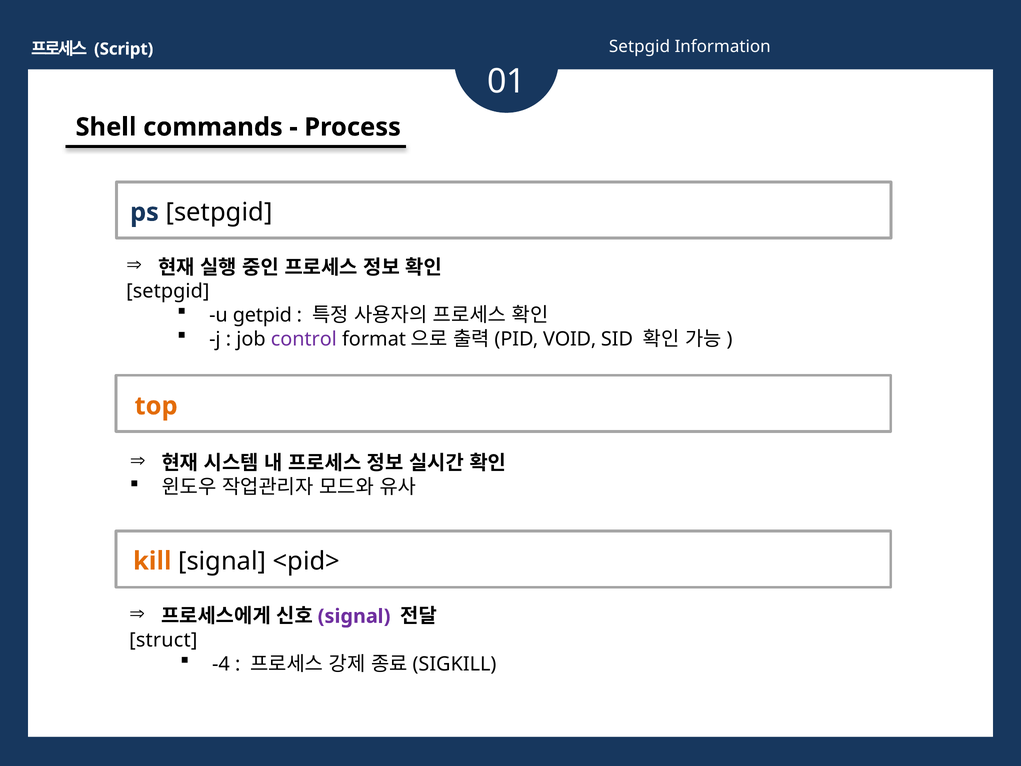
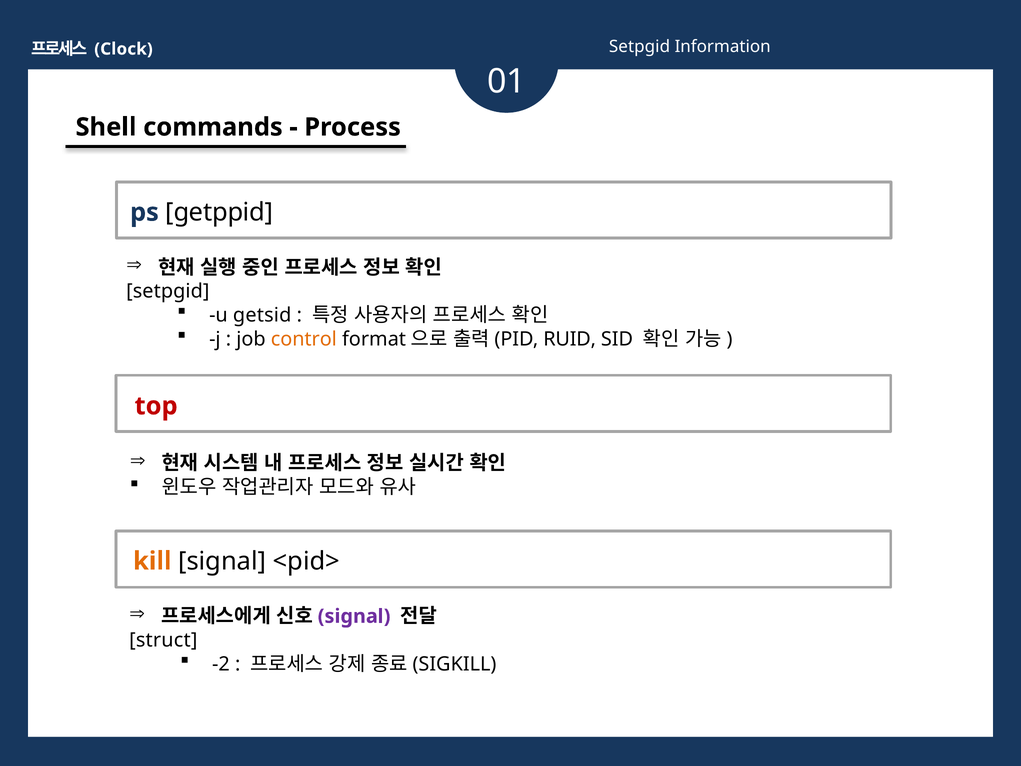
Script: Script -> Clock
ps setpgid: setpgid -> getppid
getpid: getpid -> getsid
control colour: purple -> orange
VOID: VOID -> RUID
top colour: orange -> red
-4: -4 -> -2
